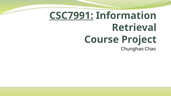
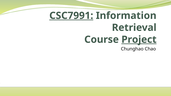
Project underline: none -> present
